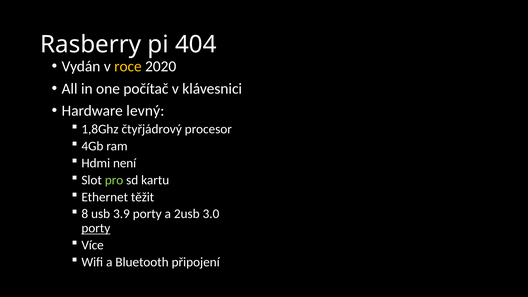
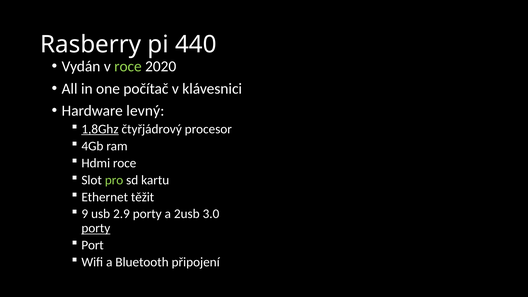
404: 404 -> 440
roce at (128, 67) colour: yellow -> light green
1,8Ghz underline: none -> present
Hdmi není: není -> roce
8: 8 -> 9
3.9: 3.9 -> 2.9
Více: Více -> Port
